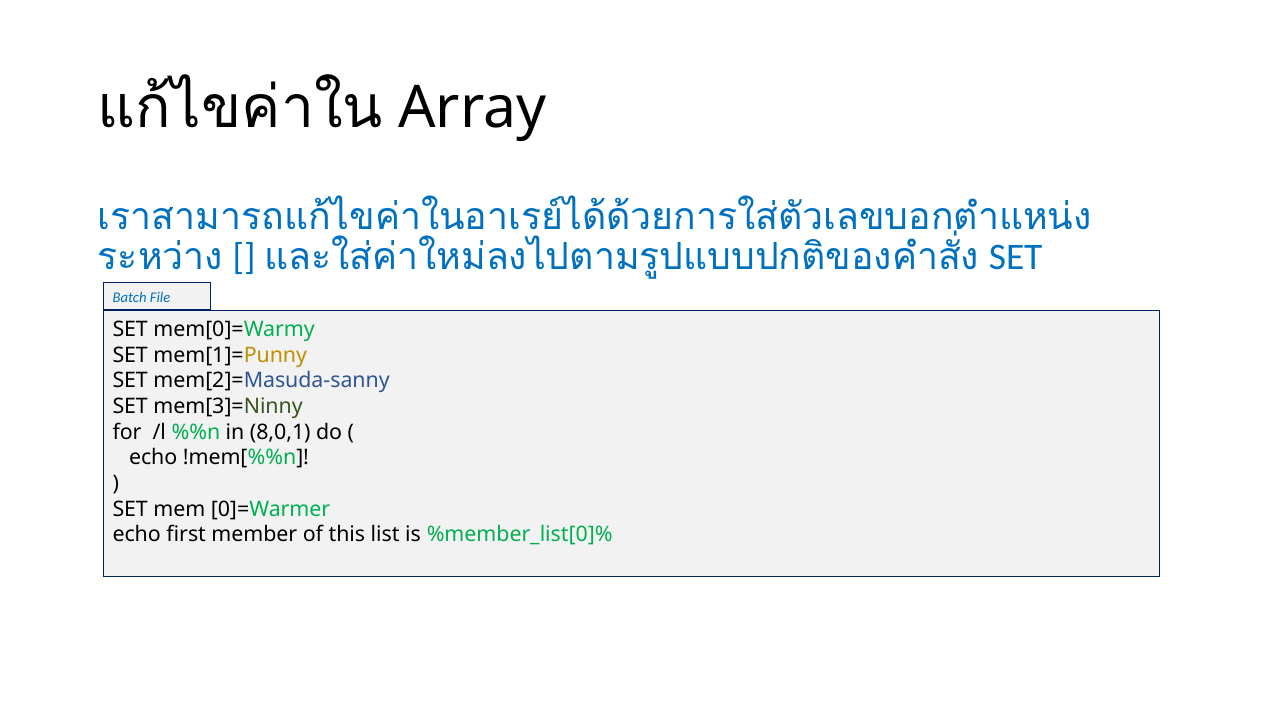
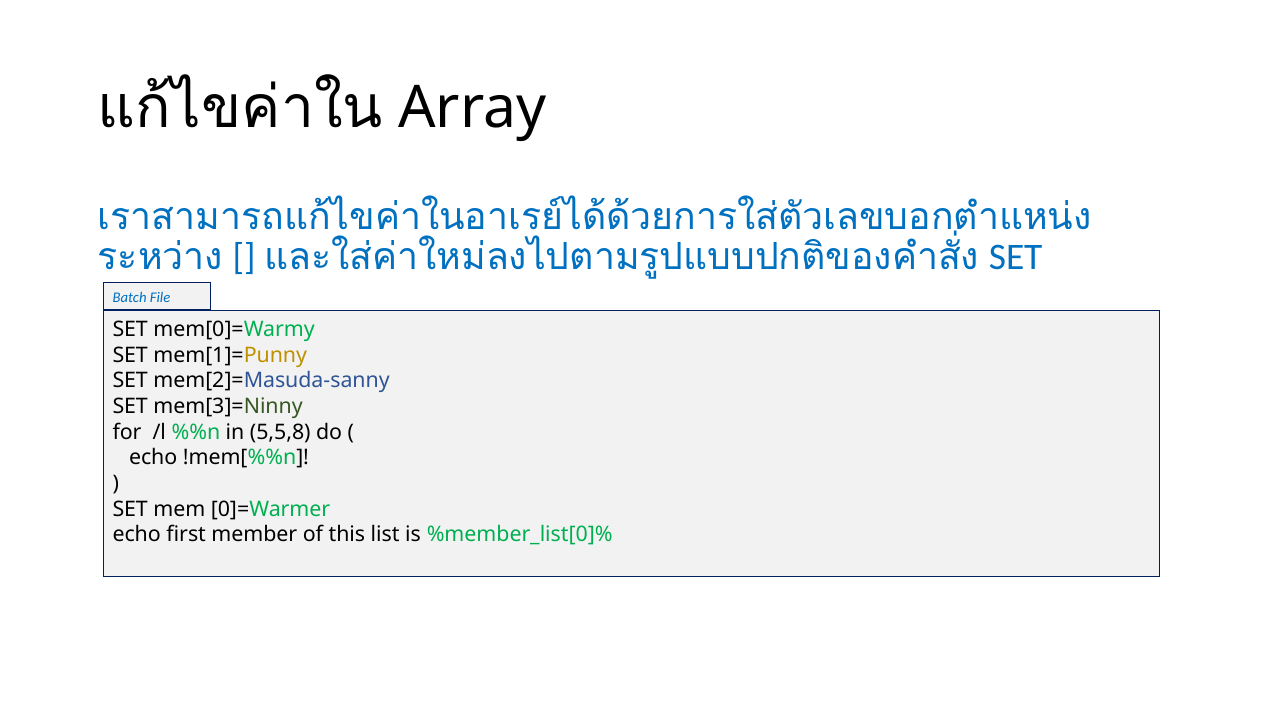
8,0,1: 8,0,1 -> 5,5,8
